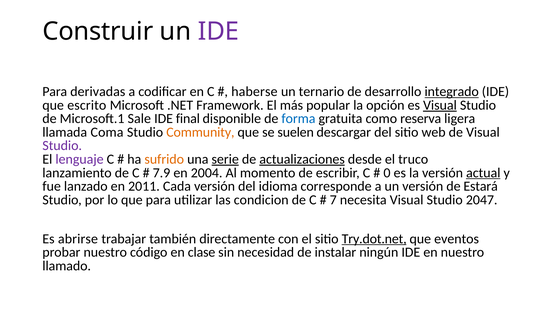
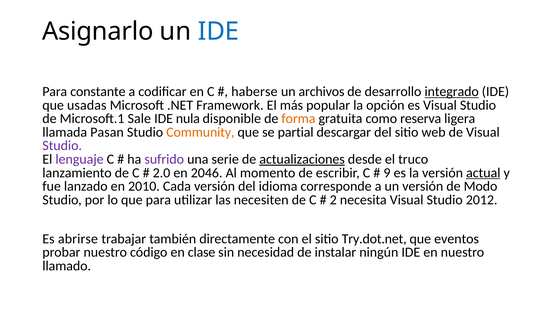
Construir: Construir -> Asignarlo
IDE at (218, 31) colour: purple -> blue
derivadas: derivadas -> constante
ternario: ternario -> archivos
escrito: escrito -> usadas
Visual at (440, 105) underline: present -> none
final: final -> nula
forma colour: blue -> orange
Coma: Coma -> Pasan
suelen: suelen -> partial
sufrido colour: orange -> purple
serie underline: present -> none
7.9: 7.9 -> 2.0
2004: 2004 -> 2046
0: 0 -> 9
2011: 2011 -> 2010
Estará: Estará -> Modo
condicion: condicion -> necesiten
7: 7 -> 2
2047: 2047 -> 2012
Try.dot.net underline: present -> none
